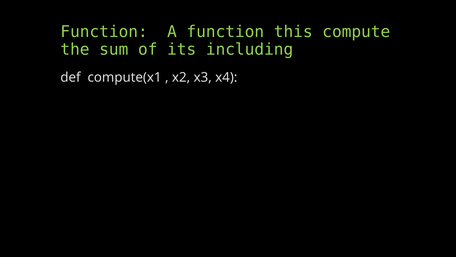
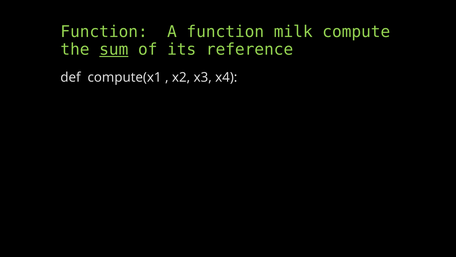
this: this -> milk
sum underline: none -> present
including: including -> reference
